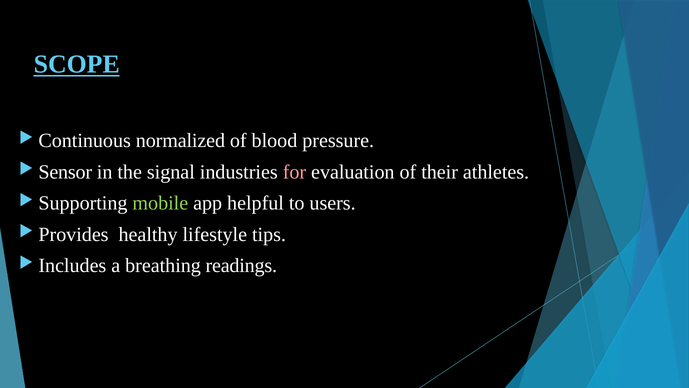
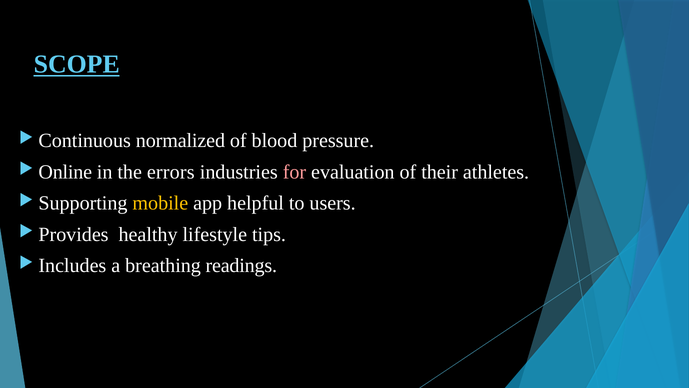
Sensor: Sensor -> Online
signal: signal -> errors
mobile colour: light green -> yellow
